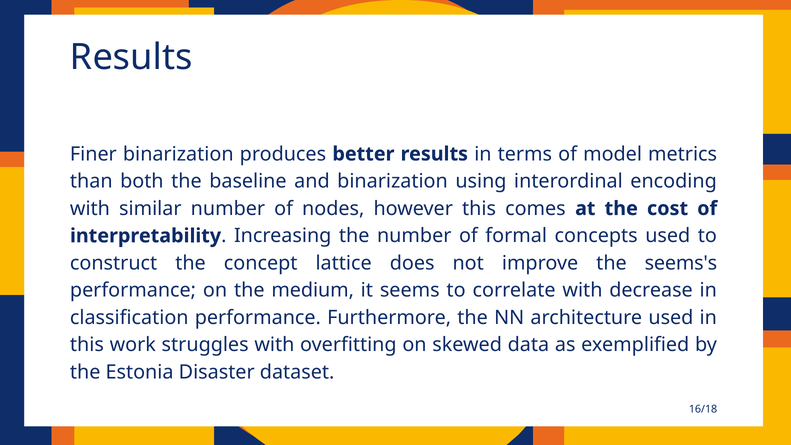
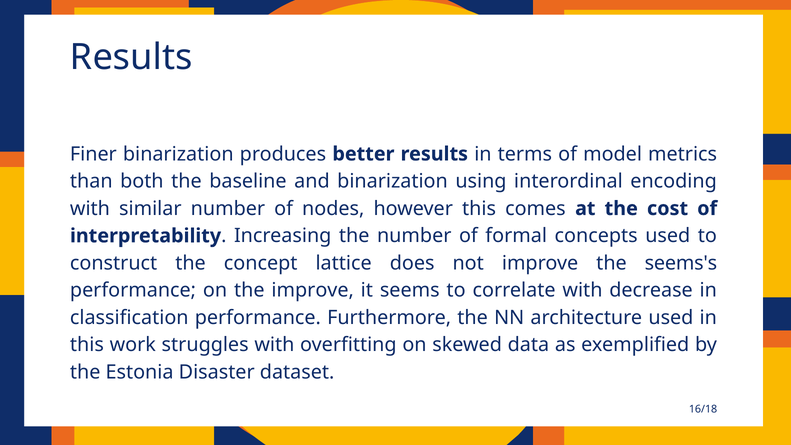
the medium: medium -> improve
